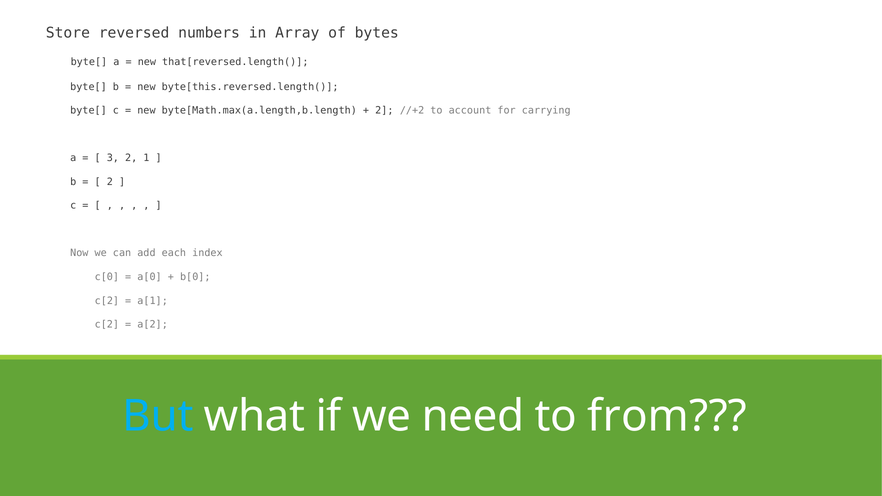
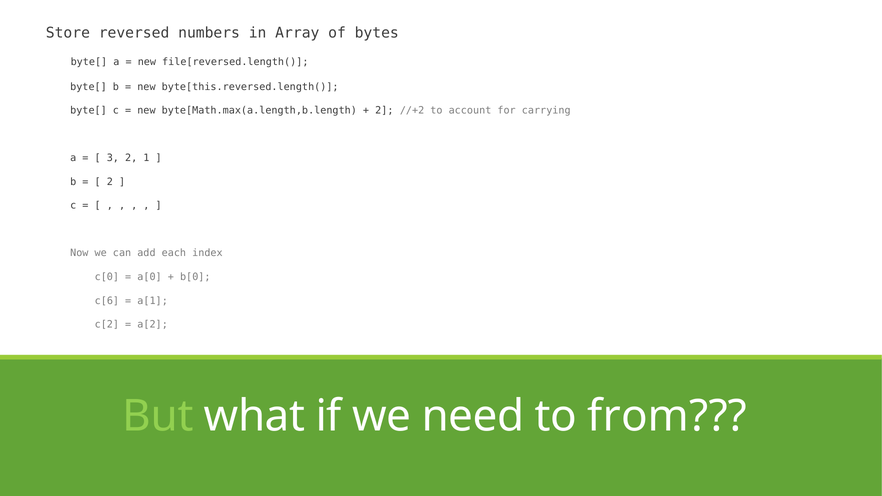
that[reversed.length(: that[reversed.length( -> file[reversed.length(
c[2 at (107, 301): c[2 -> c[6
But colour: light blue -> light green
